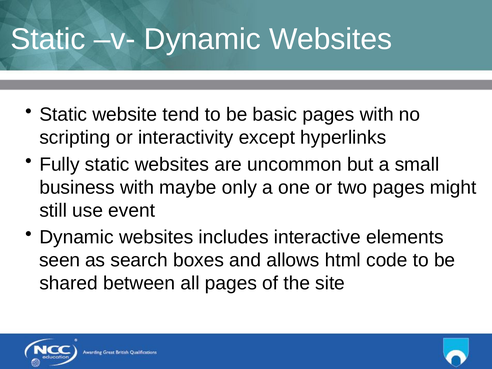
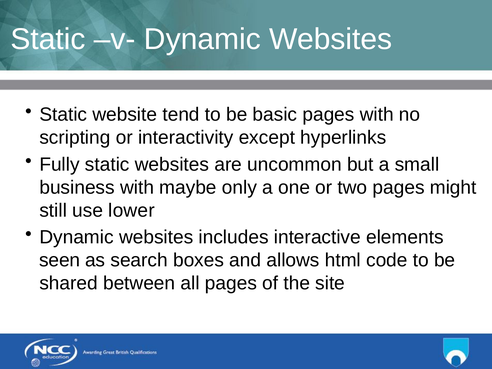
event: event -> lower
